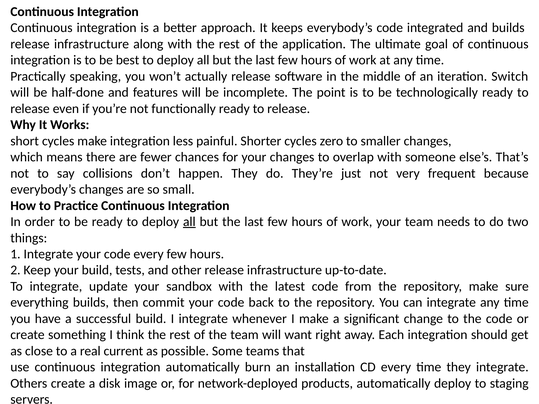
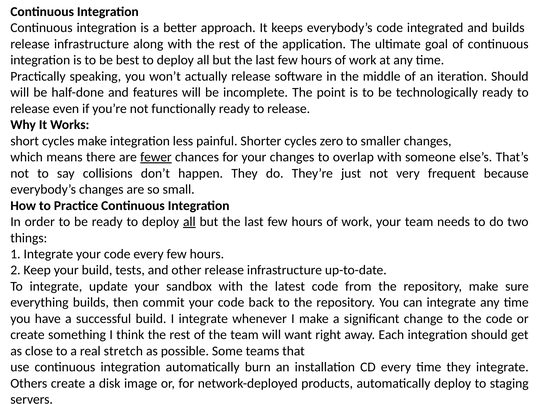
iteration Switch: Switch -> Should
fewer underline: none -> present
current: current -> stretch
